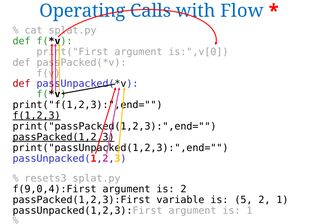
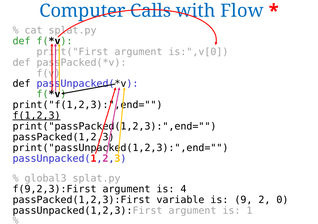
Operating: Operating -> Computer
def at (22, 84) colour: red -> black
passPacked(1,2,3 underline: present -> none
resets3: resets3 -> global3
f(9,0,4):First: f(9,0,4):First -> f(9,2,3):First
is 2: 2 -> 4
5: 5 -> 9
2 1: 1 -> 0
